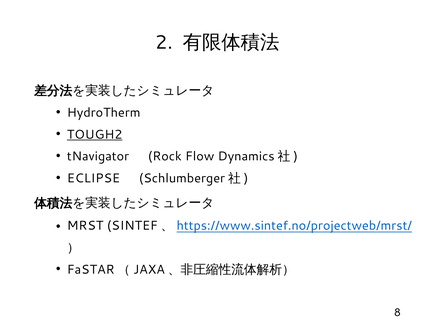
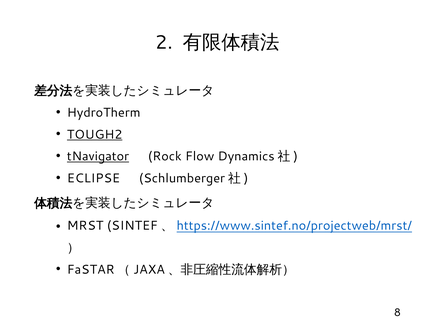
tNavigator underline: none -> present
